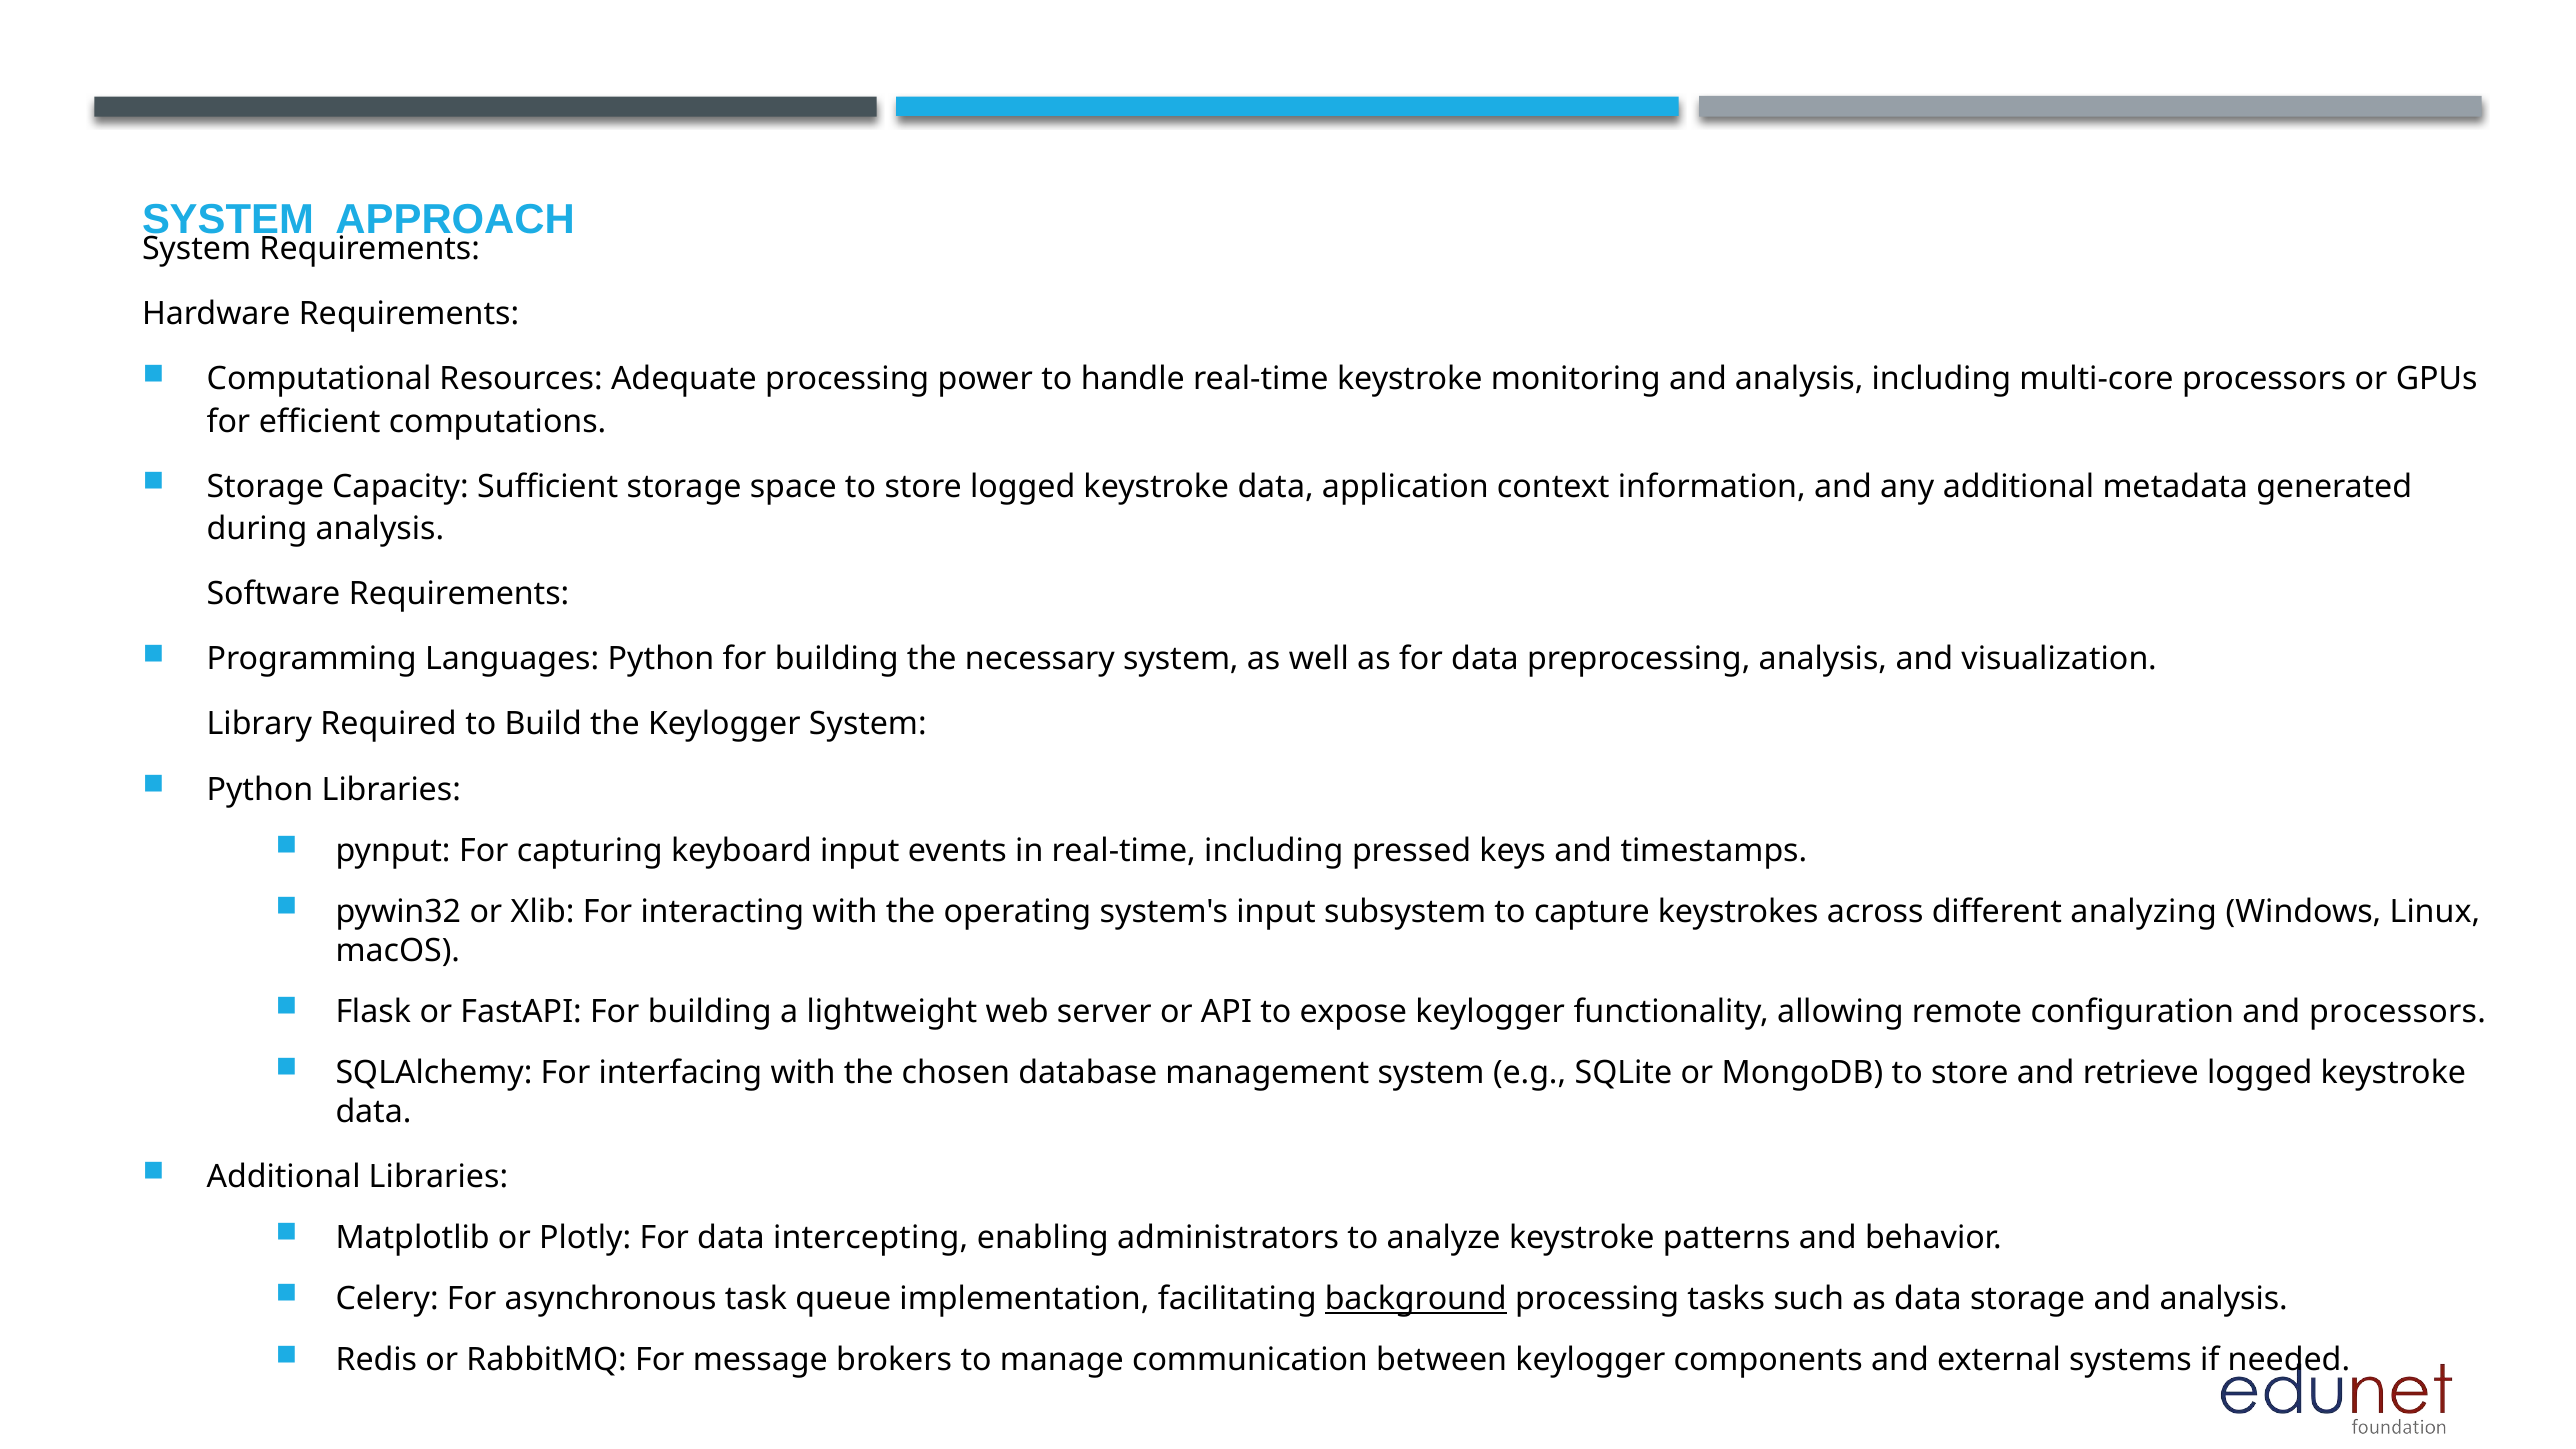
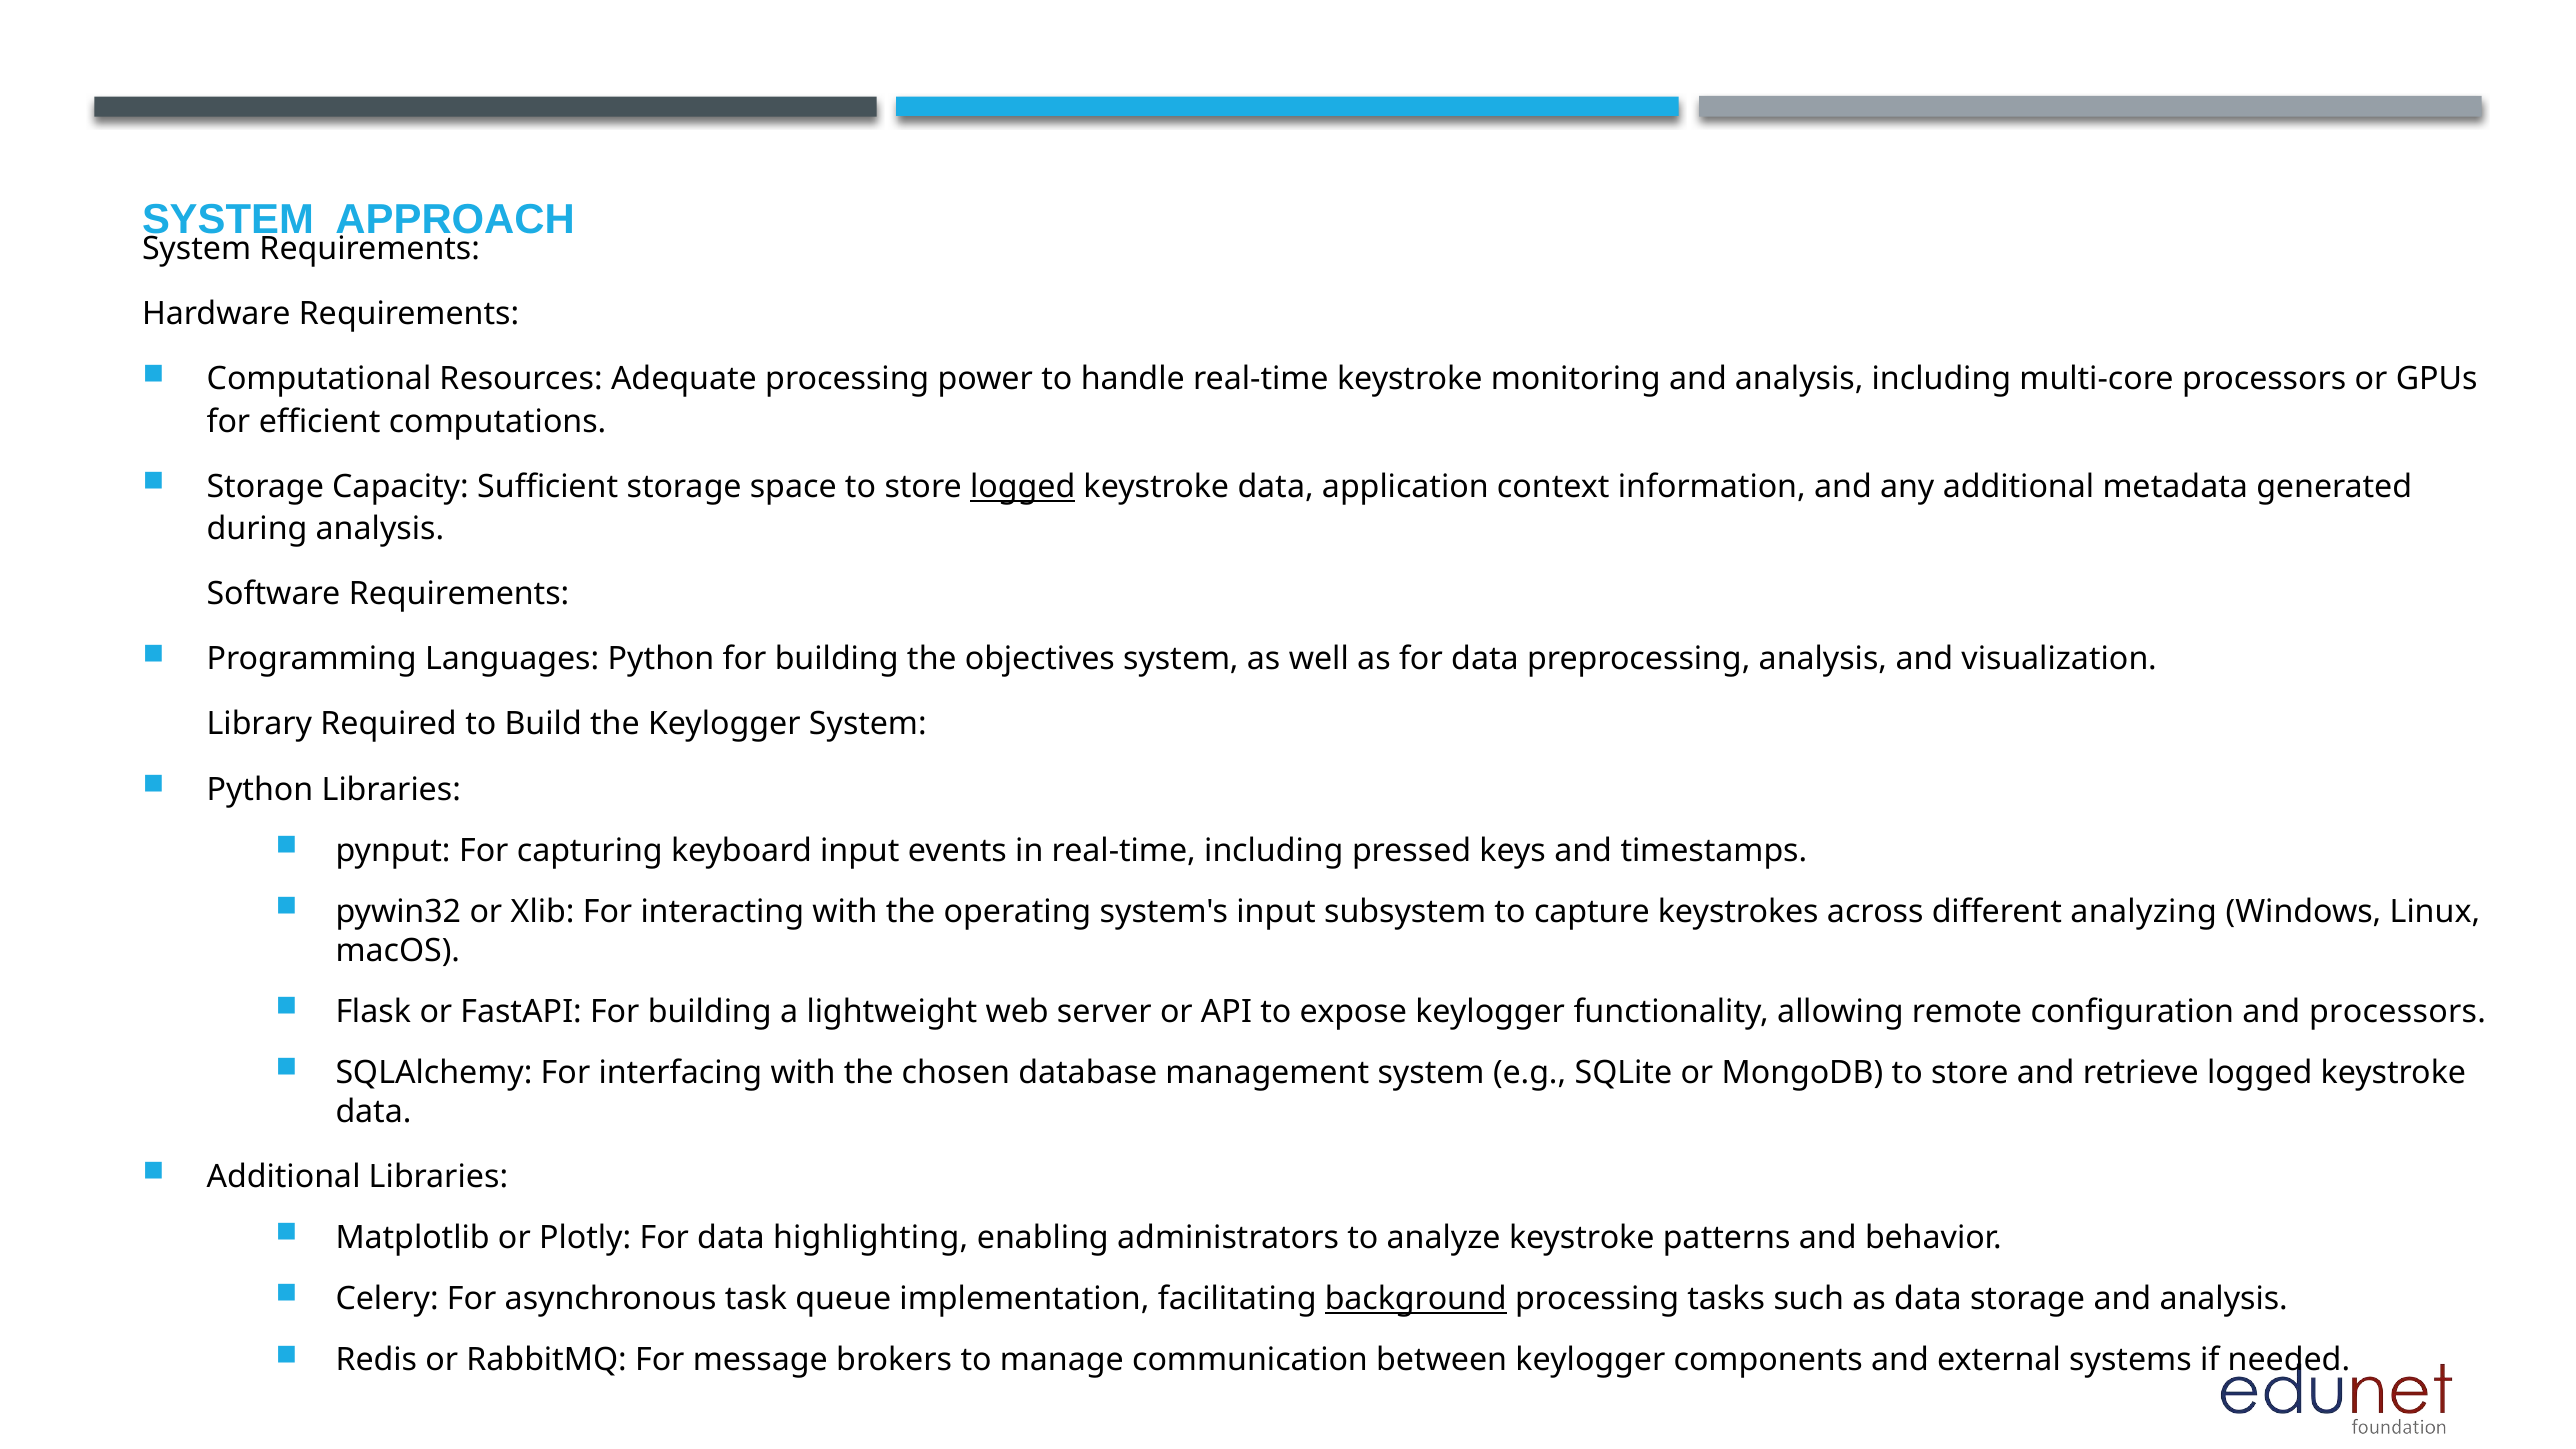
logged at (1023, 487) underline: none -> present
necessary: necessary -> objectives
intercepting: intercepting -> highlighting
